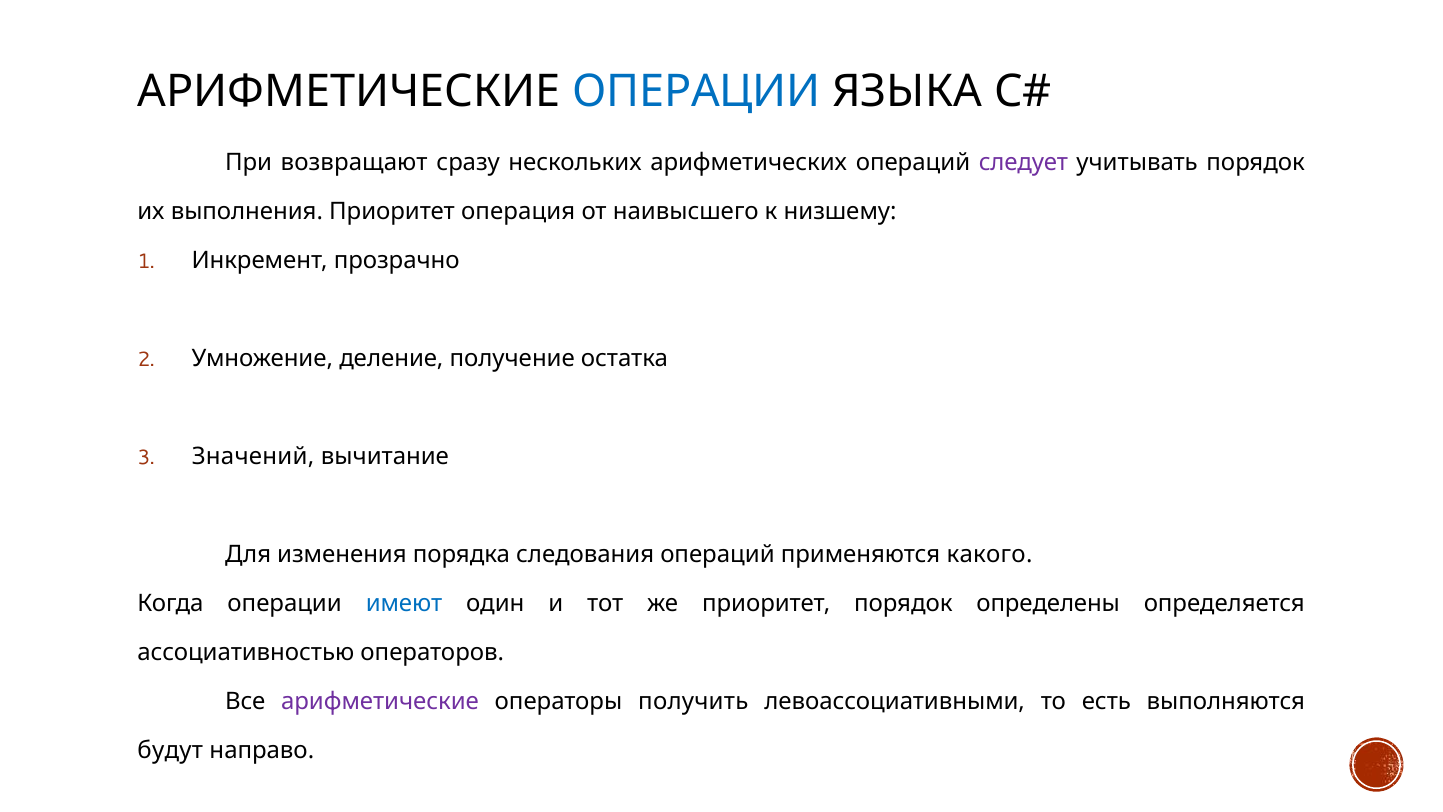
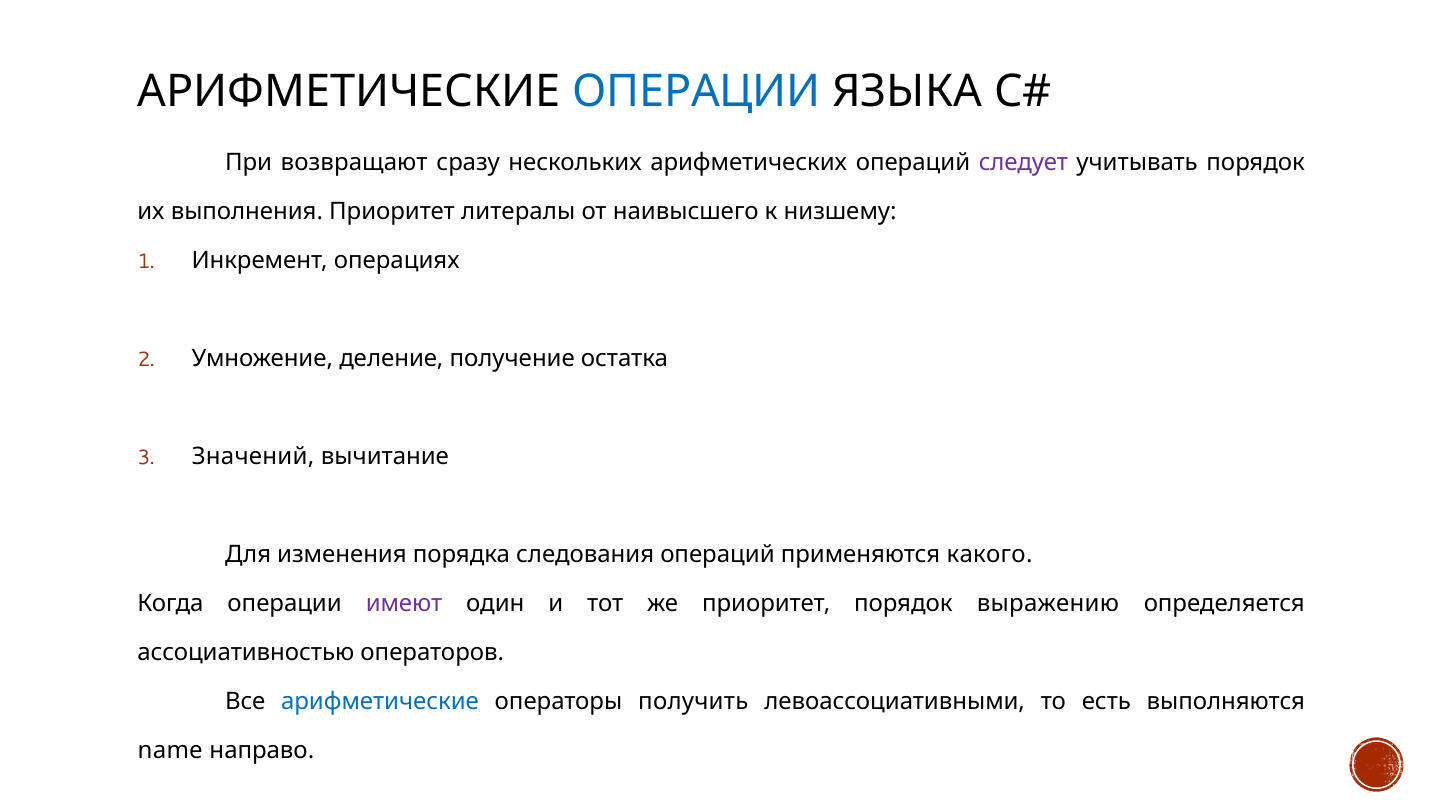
операция: операция -> литералы
прозрачно: прозрачно -> операциях
имеют colour: blue -> purple
определены: определены -> выражению
арифметические at (380, 701) colour: purple -> blue
будут: будут -> name
